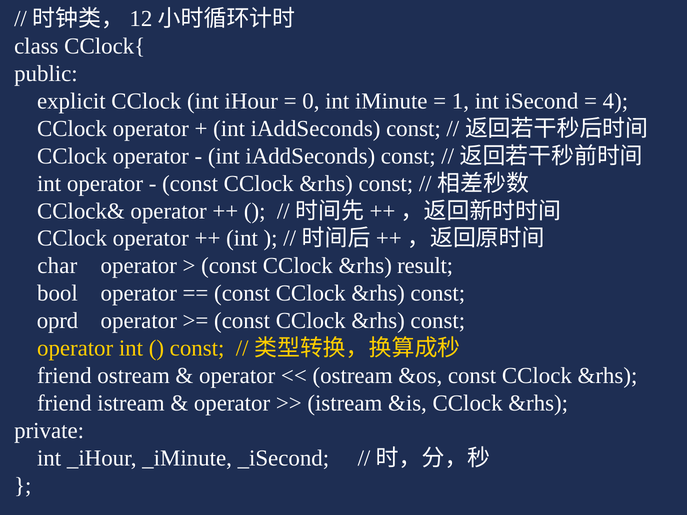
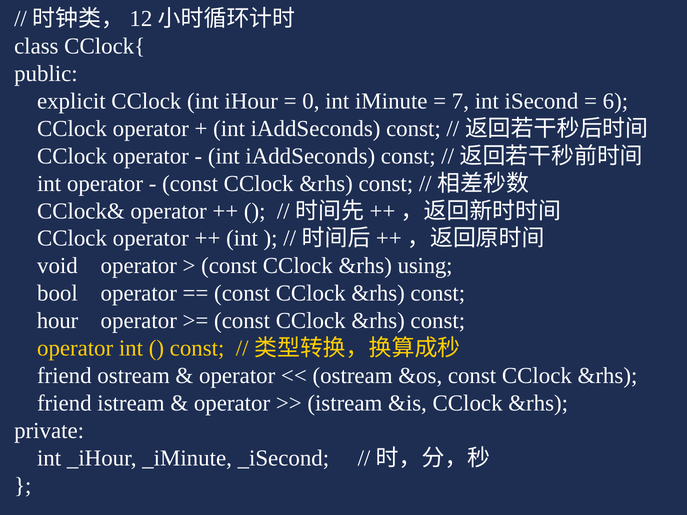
1: 1 -> 7
4: 4 -> 6
char: char -> void
result: result -> using
oprd: oprd -> hour
